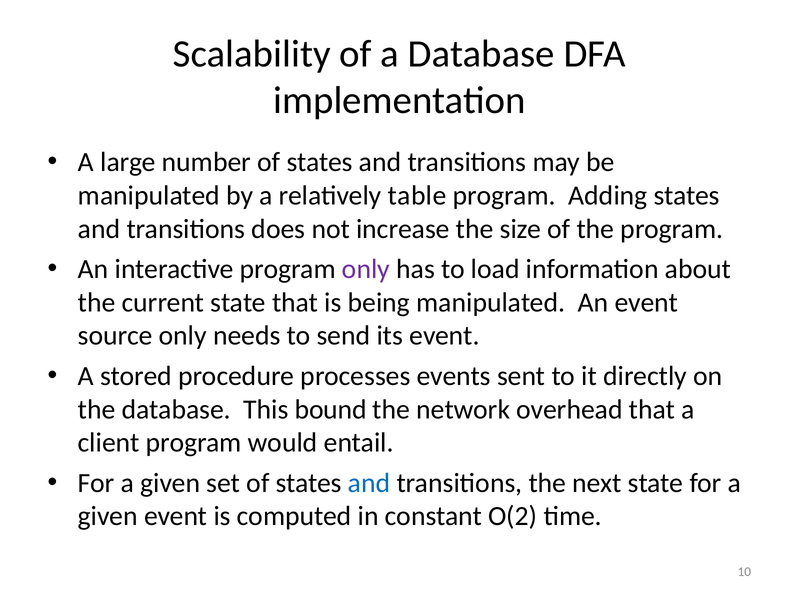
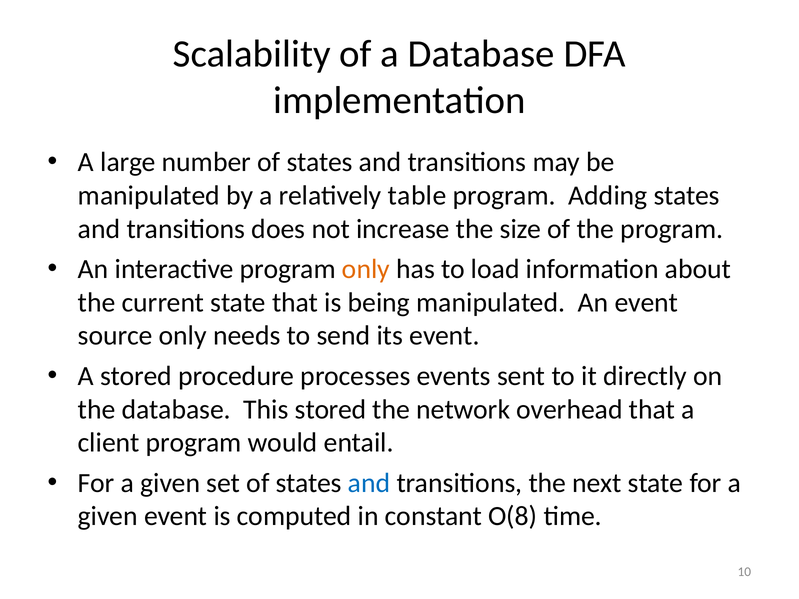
only at (366, 269) colour: purple -> orange
This bound: bound -> stored
O(2: O(2 -> O(8
